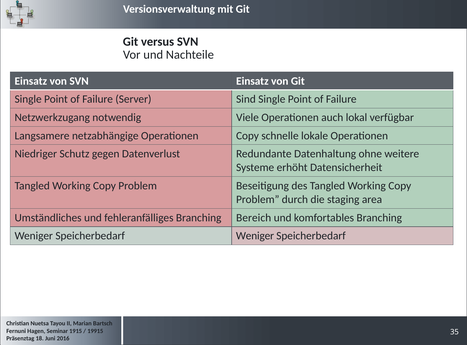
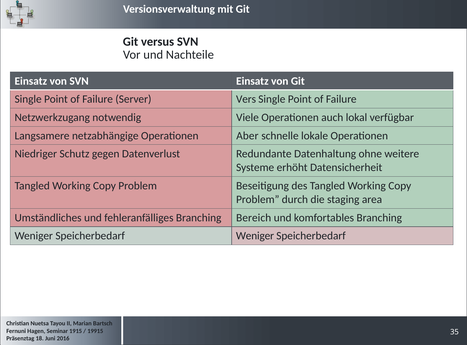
Sind: Sind -> Vers
Operationen Copy: Copy -> Aber
